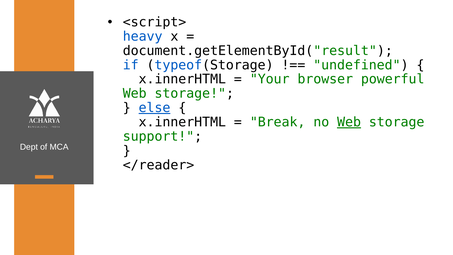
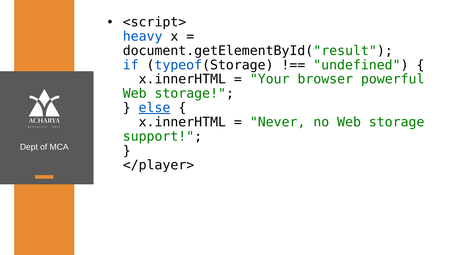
Break: Break -> Never
Web at (349, 122) underline: present -> none
</reader>: </reader> -> </player>
